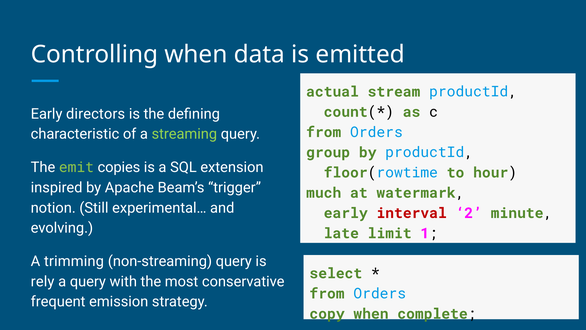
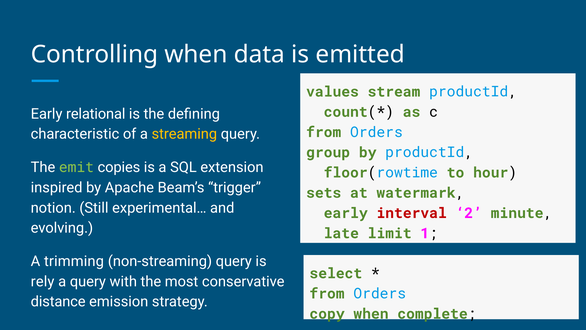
actual: actual -> values
directors: directors -> relational
streaming colour: light green -> yellow
much: much -> sets
frequent: frequent -> distance
